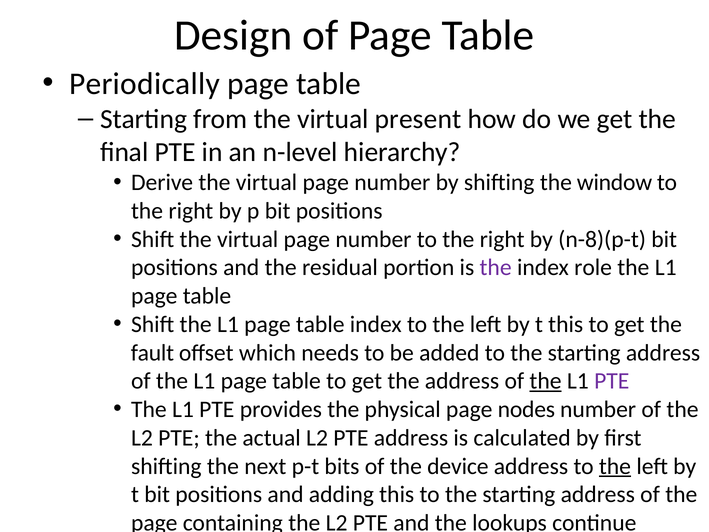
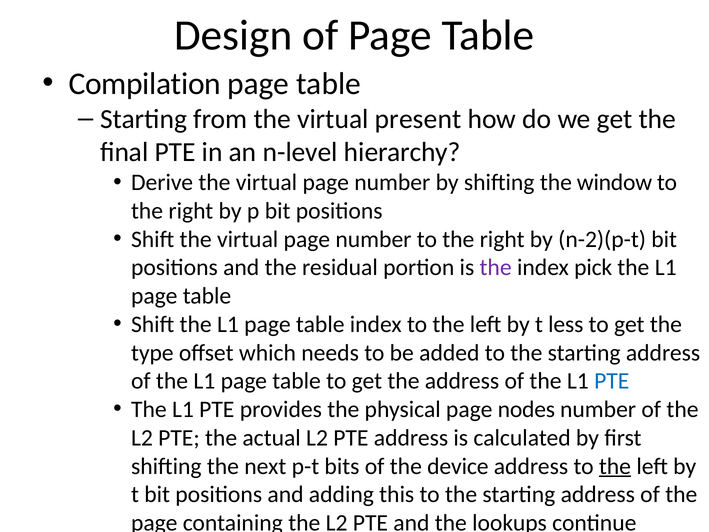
Periodically: Periodically -> Compilation
n-8)(p-t: n-8)(p-t -> n-2)(p-t
role: role -> pick
t this: this -> less
fault: fault -> type
the at (546, 381) underline: present -> none
PTE at (612, 381) colour: purple -> blue
